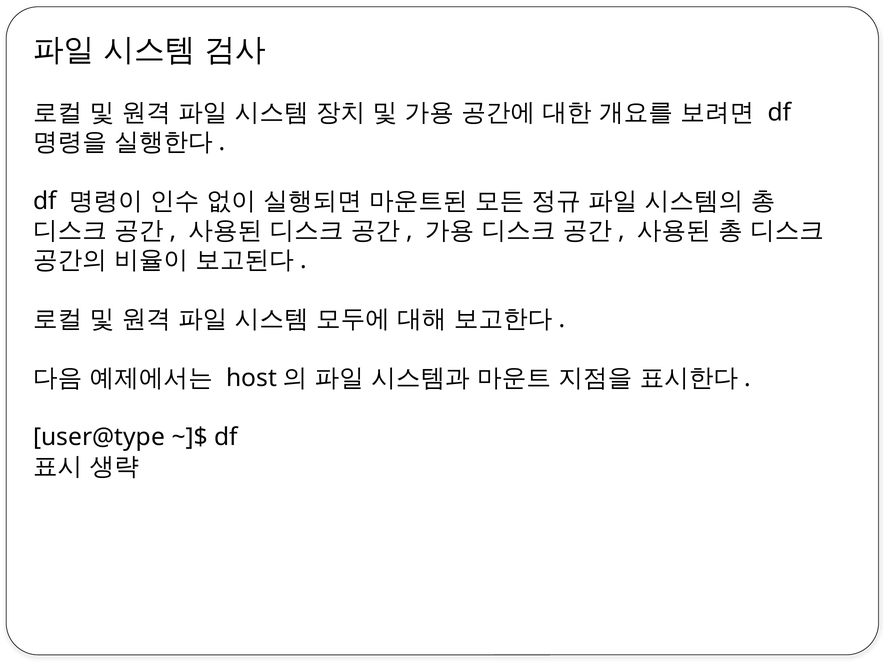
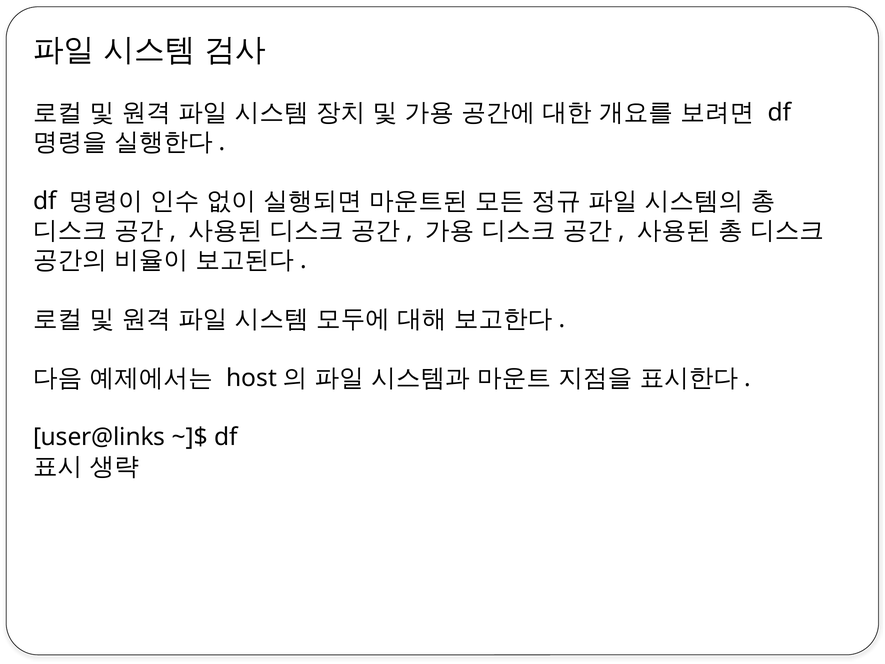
user@type: user@type -> user@links
